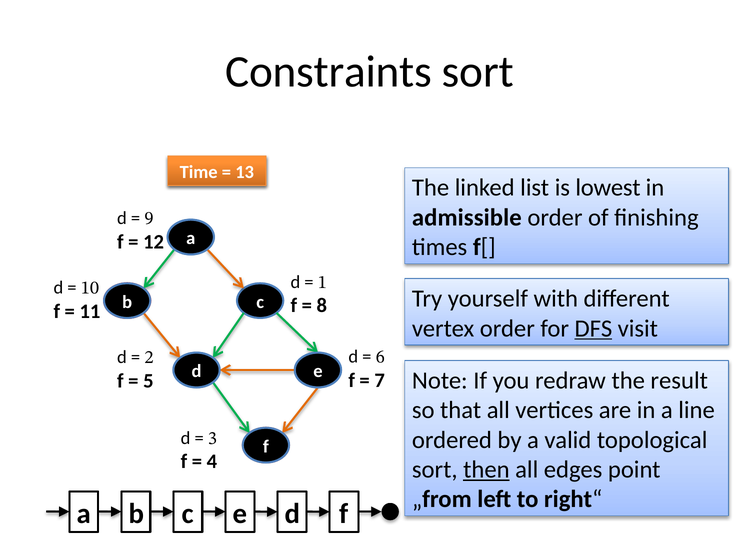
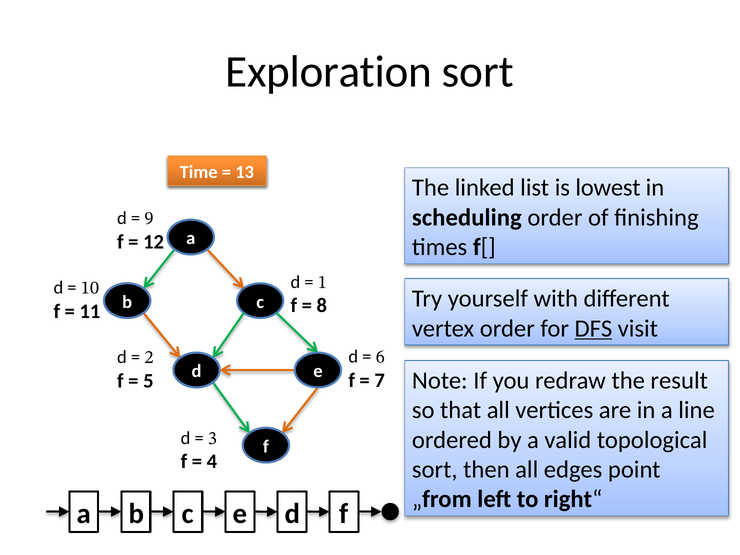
Constraints: Constraints -> Exploration
admissible: admissible -> scheduling
then underline: present -> none
